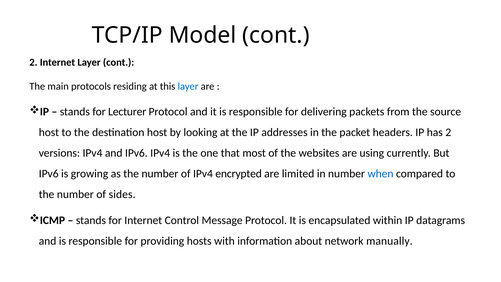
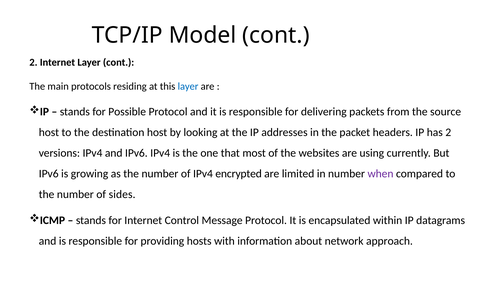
Lecturer: Lecturer -> Possible
when colour: blue -> purple
manually: manually -> approach
